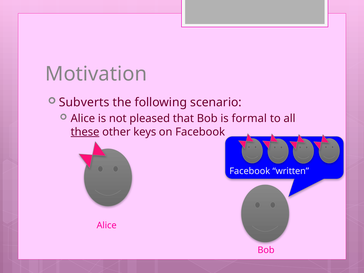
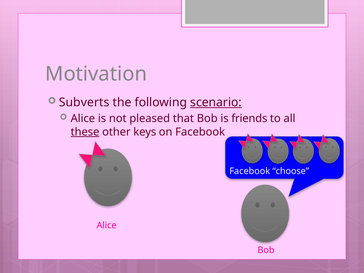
scenario underline: none -> present
formal: formal -> friends
written: written -> choose
